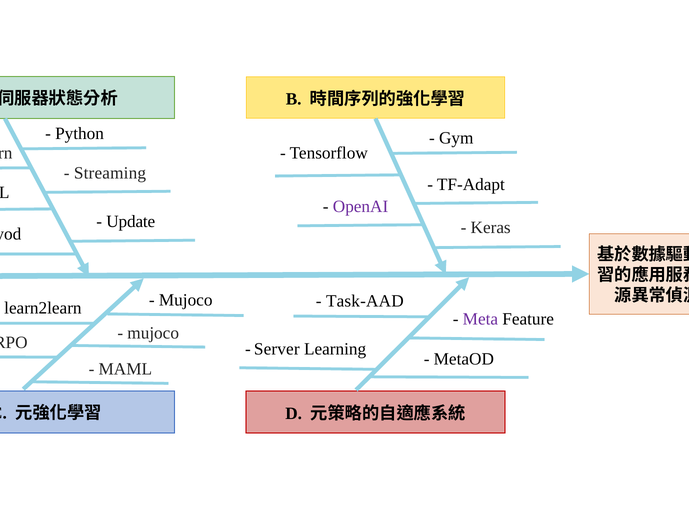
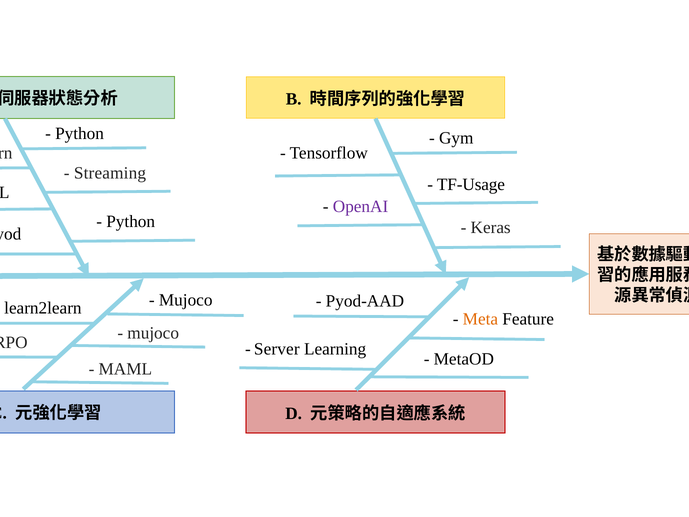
TF-Adapt: TF-Adapt -> TF-Usage
Update at (131, 221): Update -> Python
Task-AAD: Task-AAD -> Pyod-AAD
Meta colour: purple -> orange
